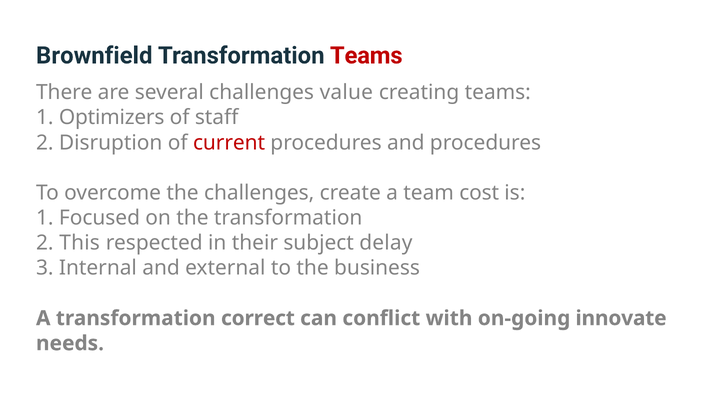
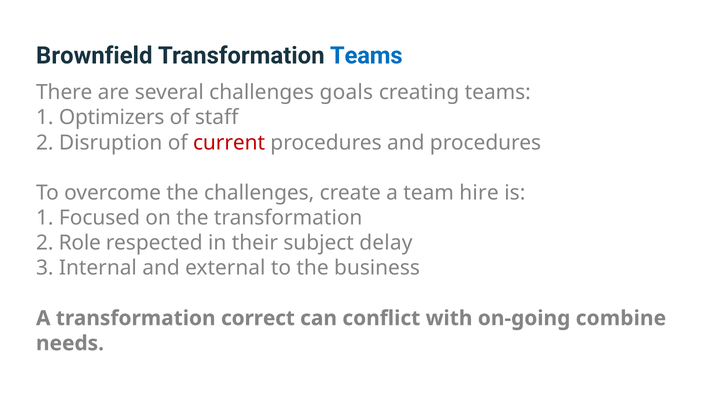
Teams at (366, 56) colour: red -> blue
value: value -> goals
cost: cost -> hire
This: This -> Role
innovate: innovate -> combine
